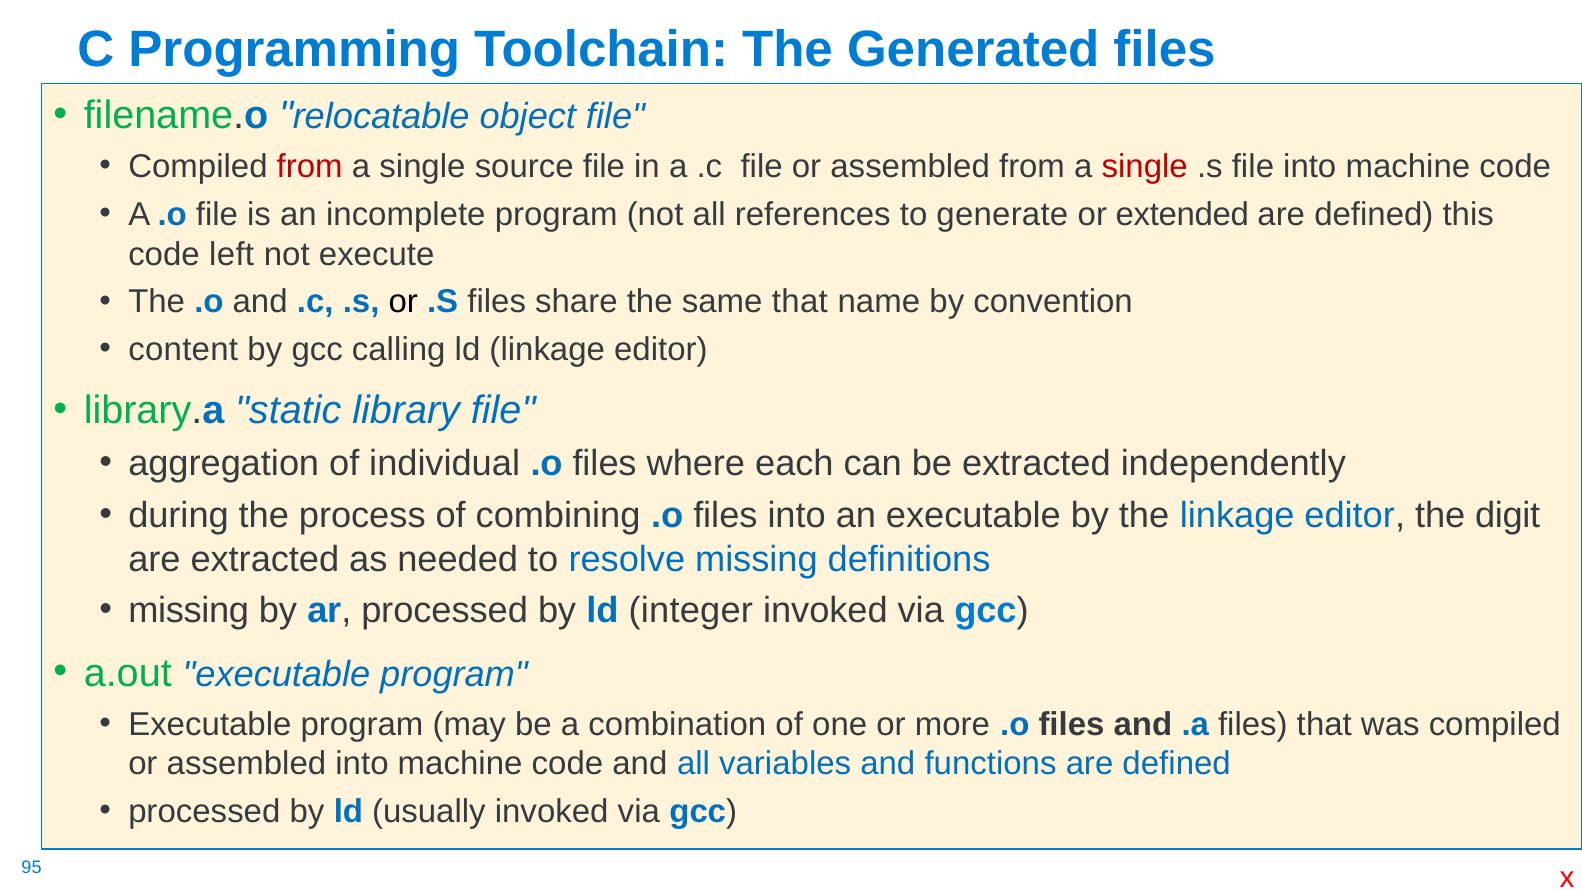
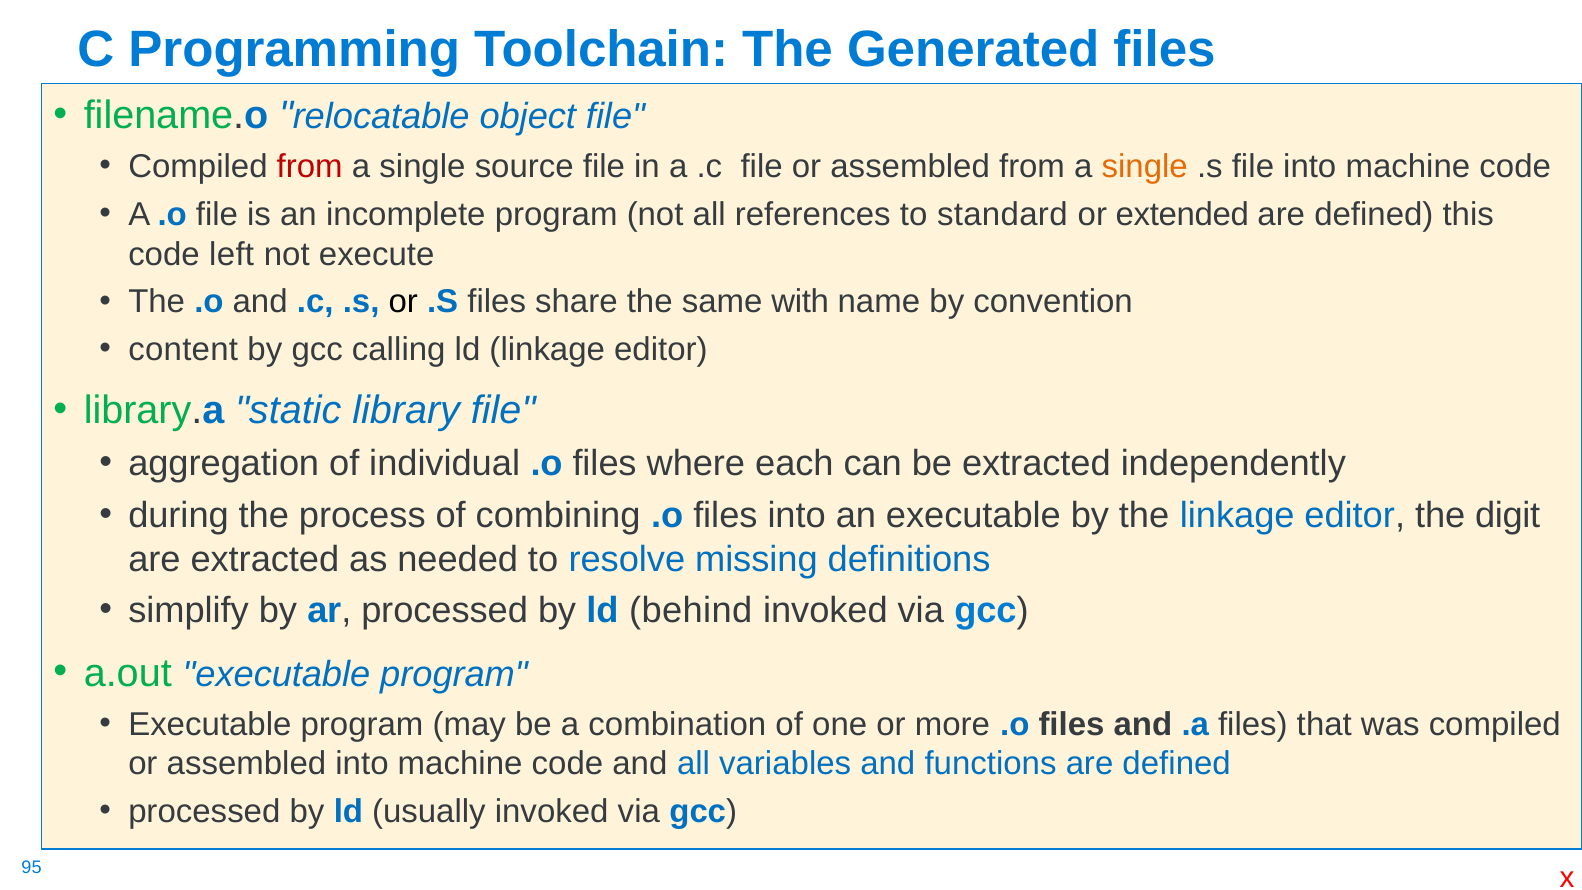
single at (1145, 167) colour: red -> orange
generate: generate -> standard
same that: that -> with
missing at (189, 611): missing -> simplify
integer: integer -> behind
